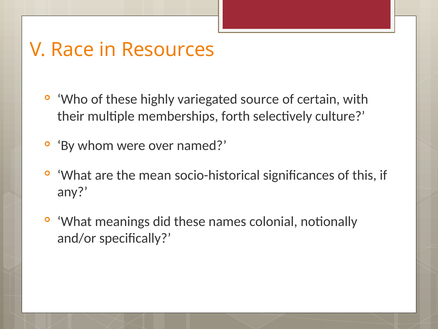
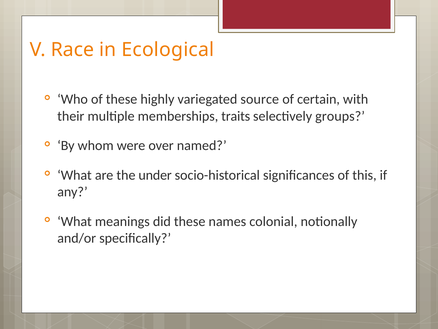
Resources: Resources -> Ecological
forth: forth -> traits
culture: culture -> groups
mean: mean -> under
